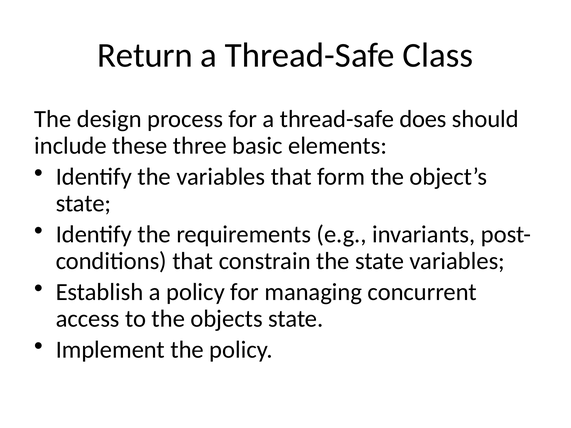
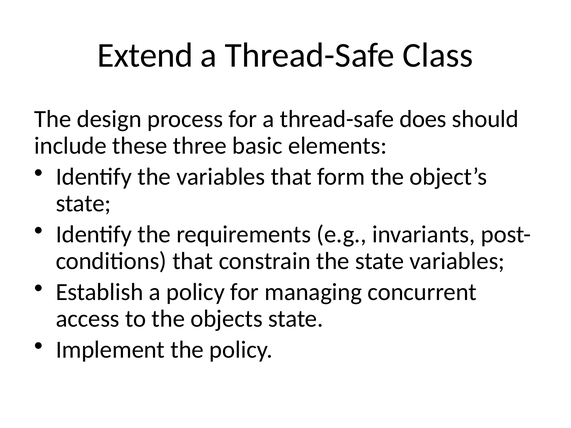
Return: Return -> Extend
